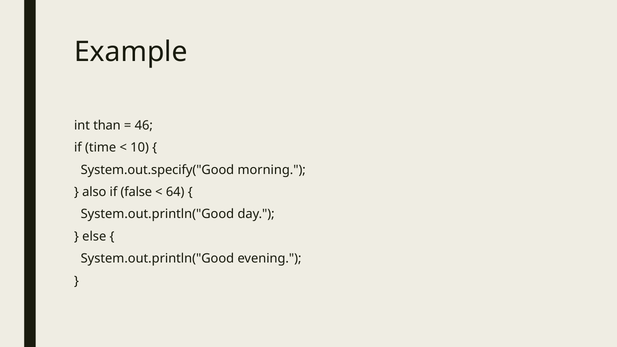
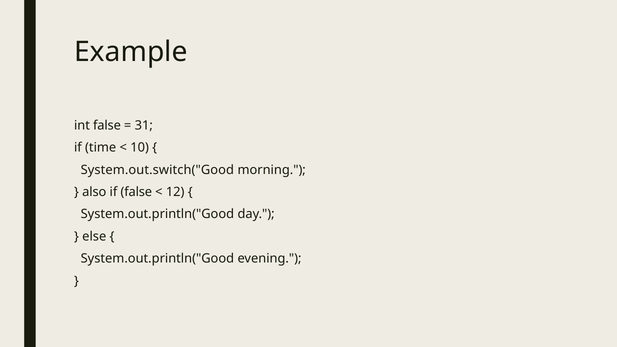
int than: than -> false
46: 46 -> 31
System.out.specify("Good: System.out.specify("Good -> System.out.switch("Good
64: 64 -> 12
